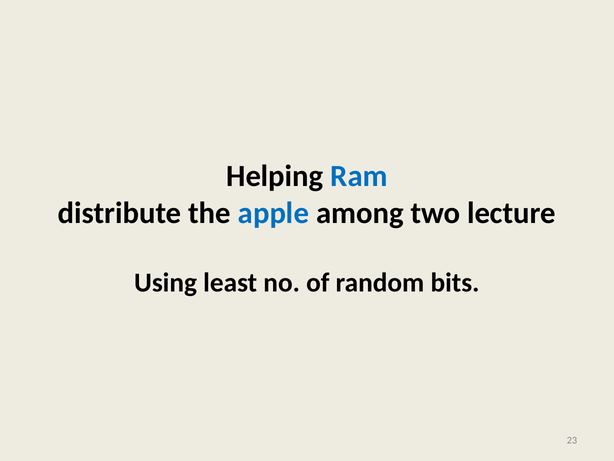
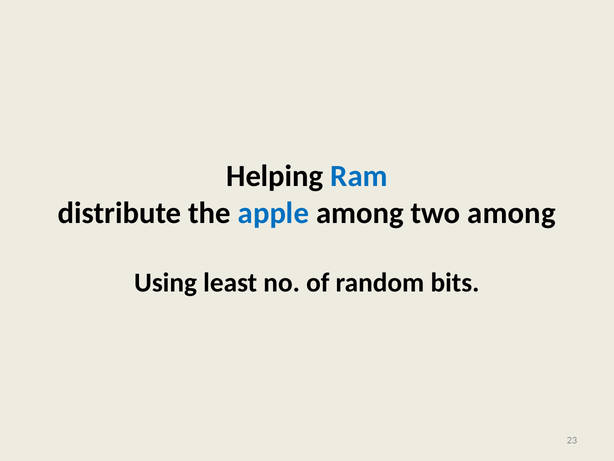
two lecture: lecture -> among
